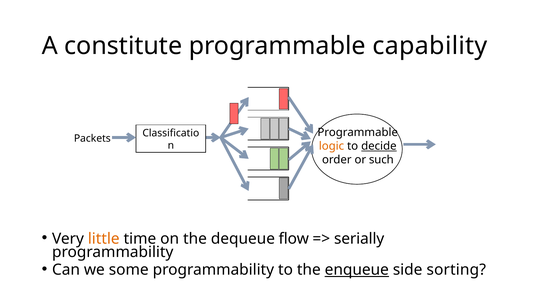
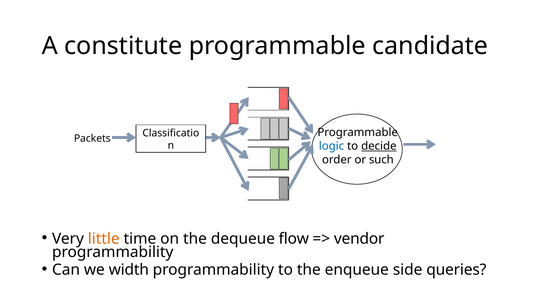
capability: capability -> candidate
logic colour: orange -> blue
serially: serially -> vendor
some: some -> width
enqueue underline: present -> none
sorting: sorting -> queries
